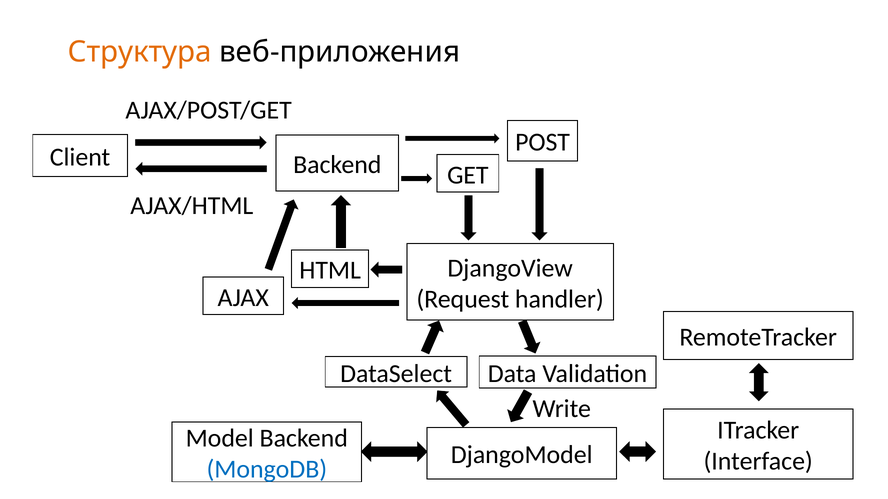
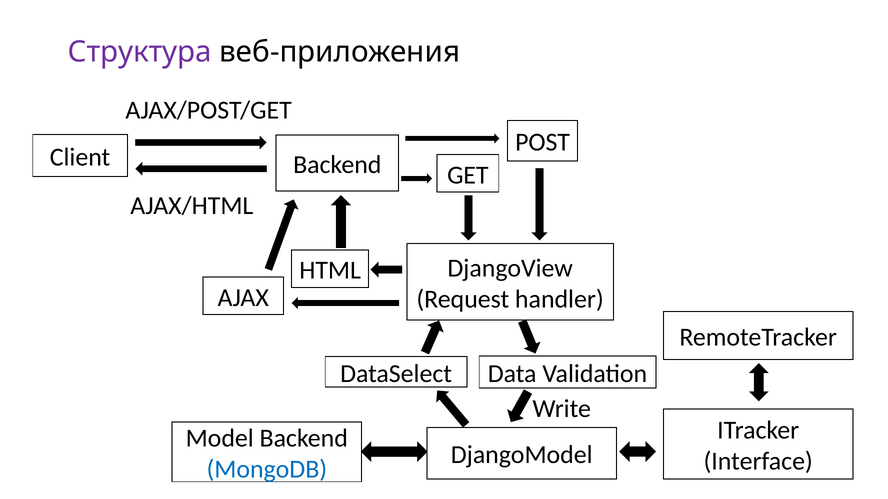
Структура colour: orange -> purple
